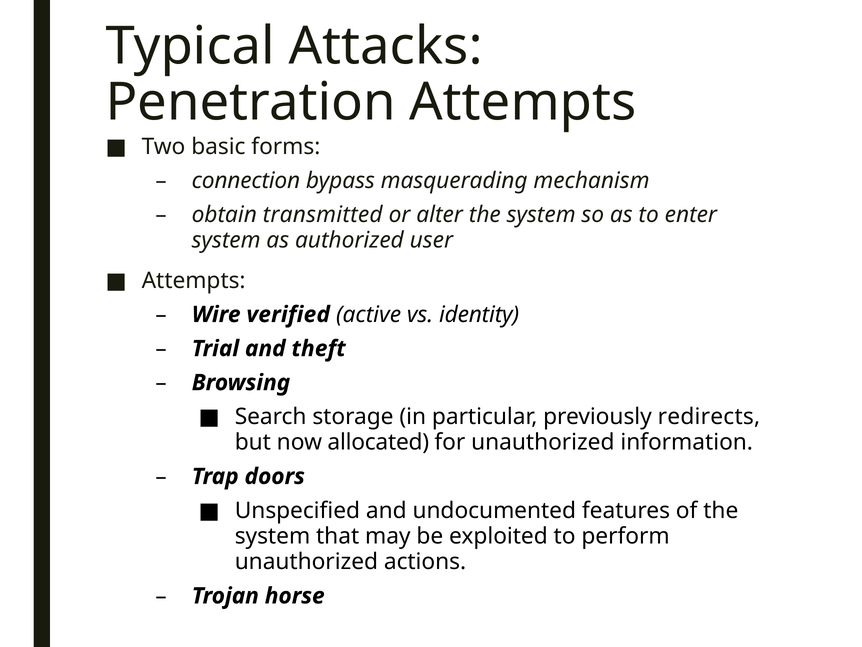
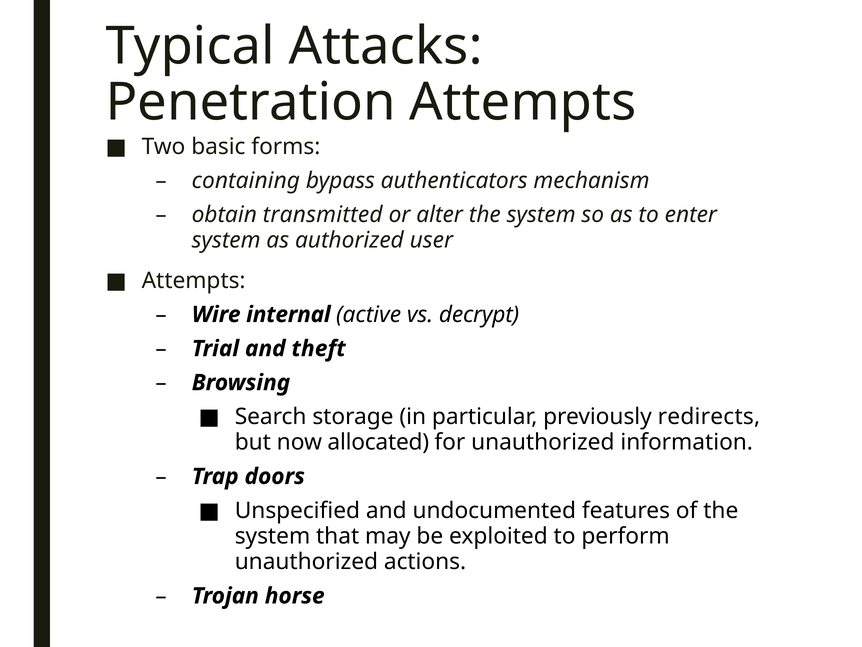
connection: connection -> containing
masquerading: masquerading -> authenticators
verified: verified -> internal
identity: identity -> decrypt
